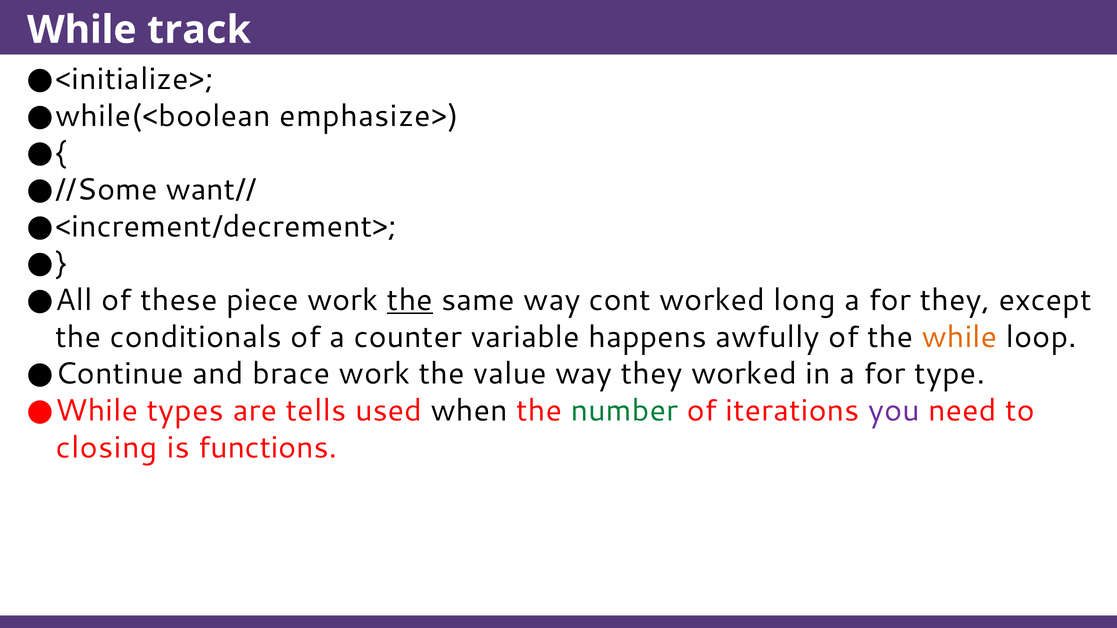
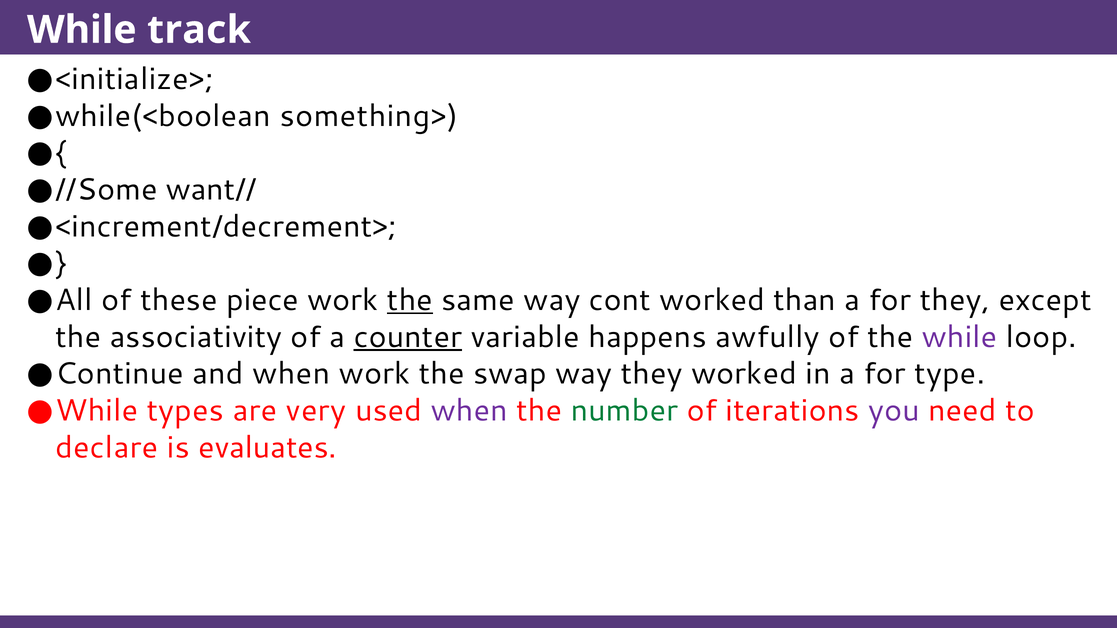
emphasize>: emphasize> -> something>
long: long -> than
conditionals: conditionals -> associativity
counter underline: none -> present
while at (960, 337) colour: orange -> purple
and brace: brace -> when
value: value -> swap
tells: tells -> very
when at (469, 411) colour: black -> purple
closing: closing -> declare
functions: functions -> evaluates
